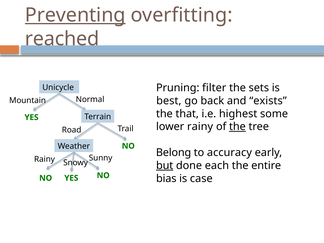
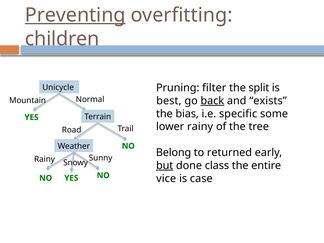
reached: reached -> children
sets: sets -> split
back underline: none -> present
that: that -> bias
highest: highest -> specific
the at (237, 127) underline: present -> none
accuracy: accuracy -> returned
each: each -> class
bias: bias -> vice
